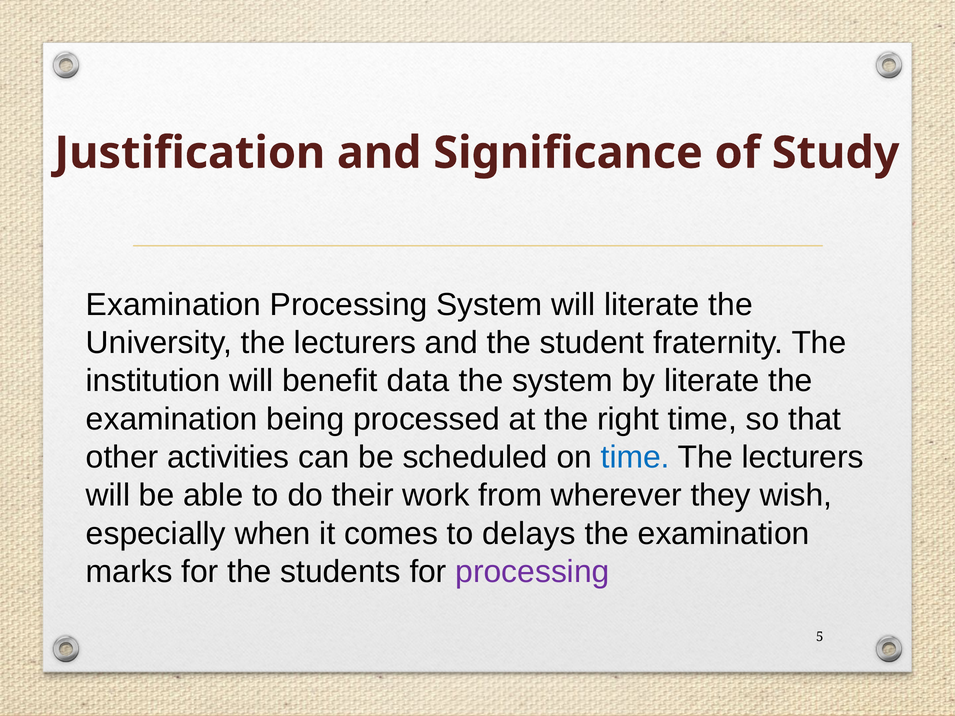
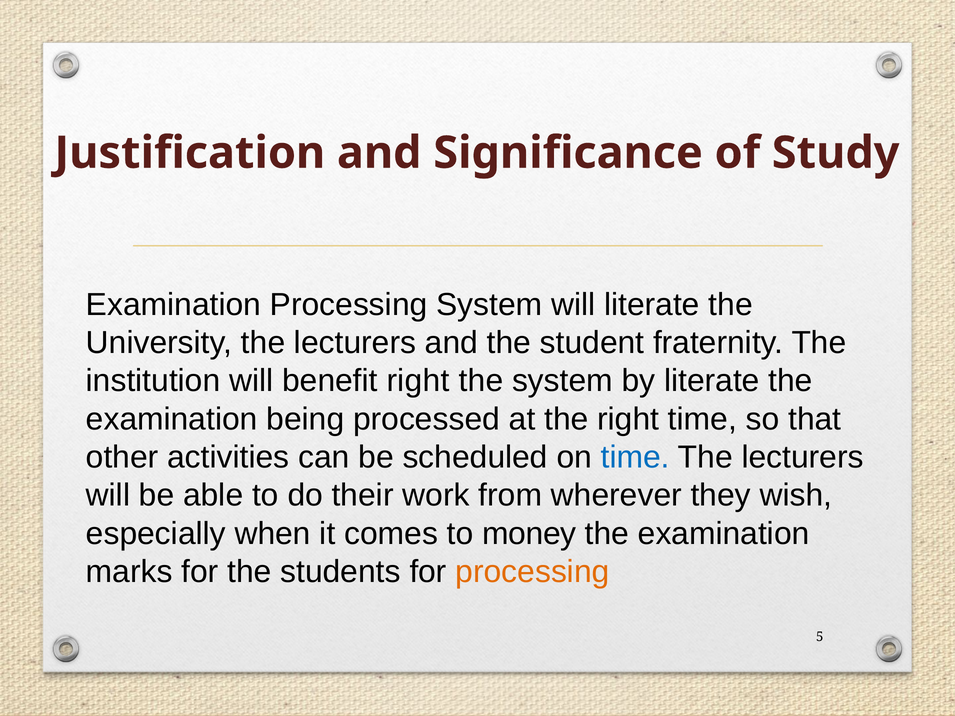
benefit data: data -> right
delays: delays -> money
processing at (532, 572) colour: purple -> orange
